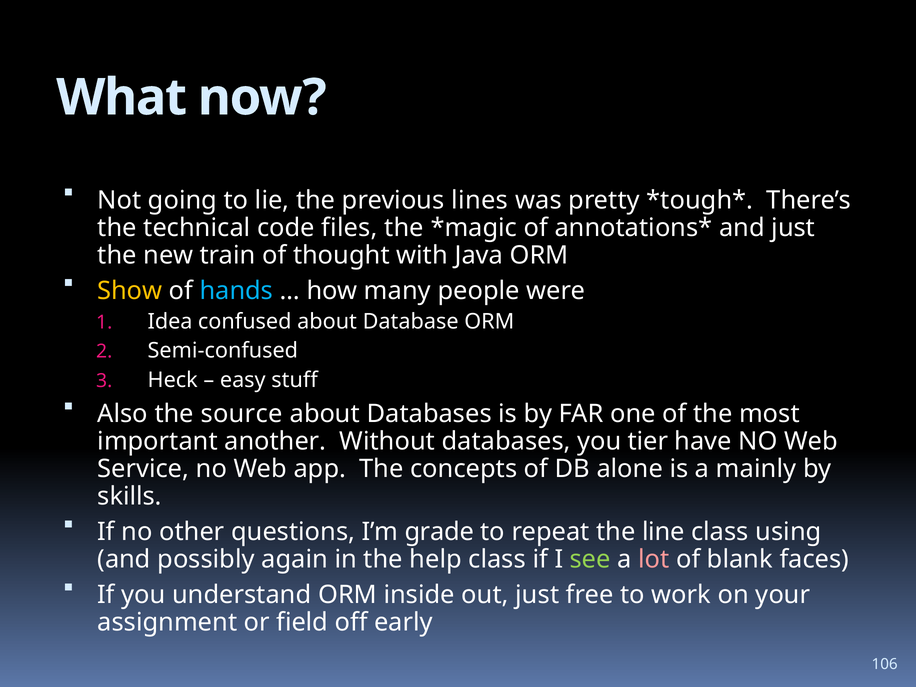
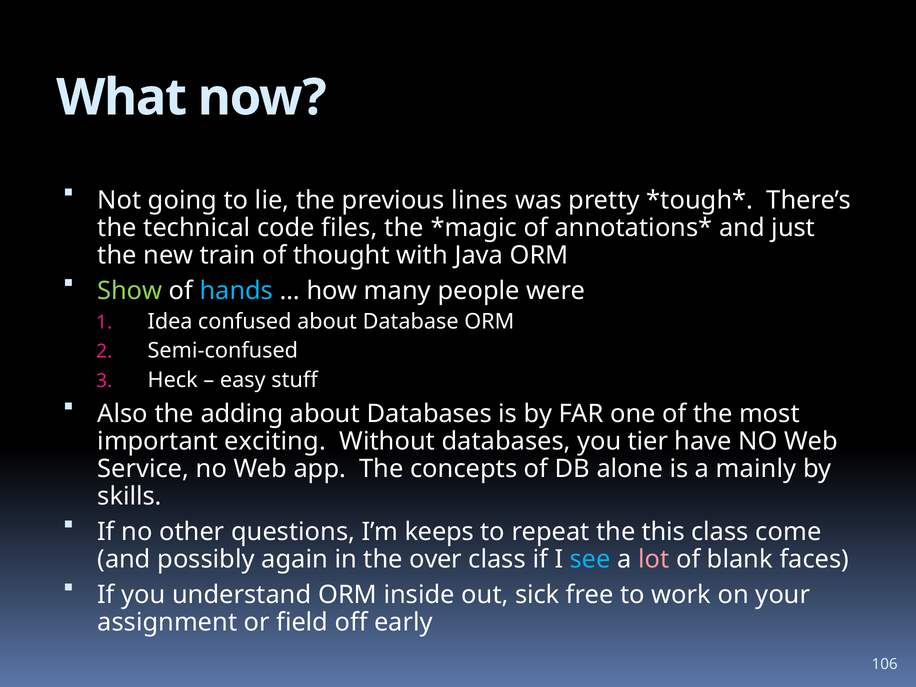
Show colour: yellow -> light green
source: source -> adding
another: another -> exciting
grade: grade -> keeps
line: line -> this
using: using -> come
help: help -> over
see colour: light green -> light blue
out just: just -> sick
